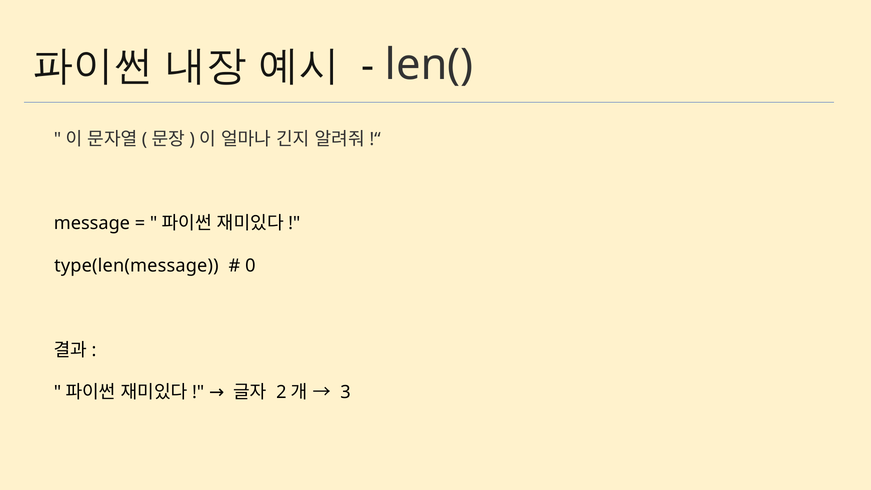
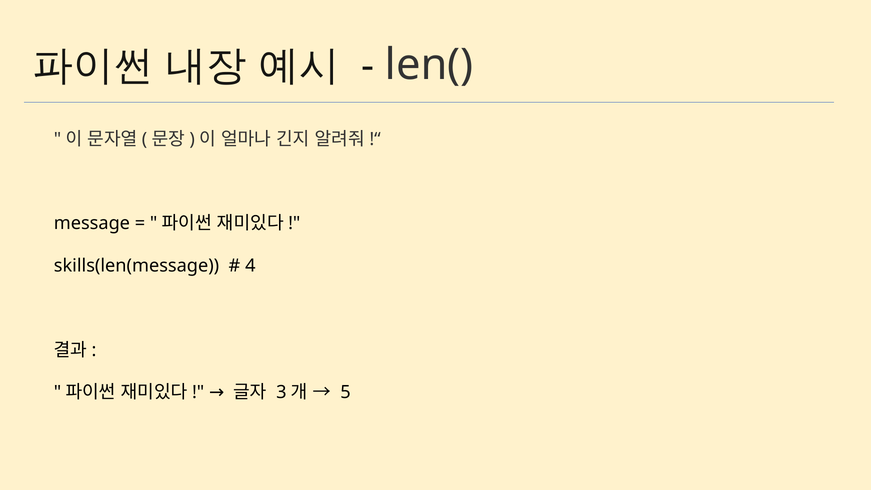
type(len(message: type(len(message -> skills(len(message
0: 0 -> 4
2: 2 -> 3
3: 3 -> 5
